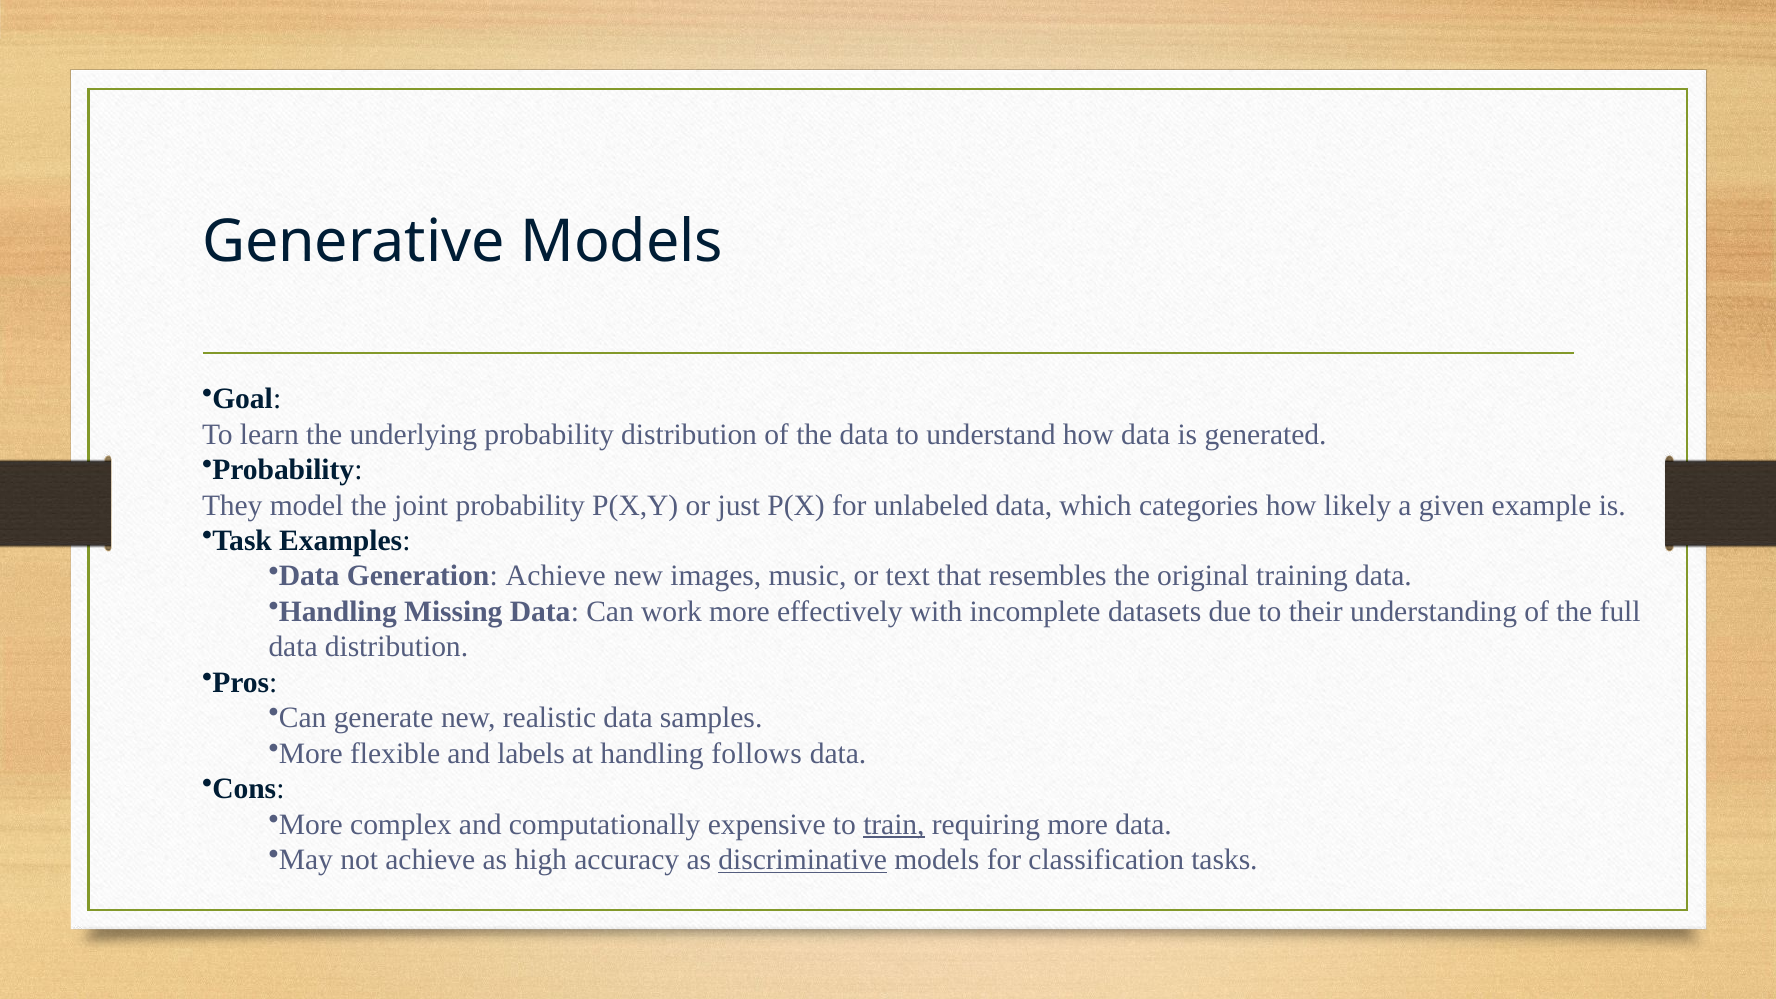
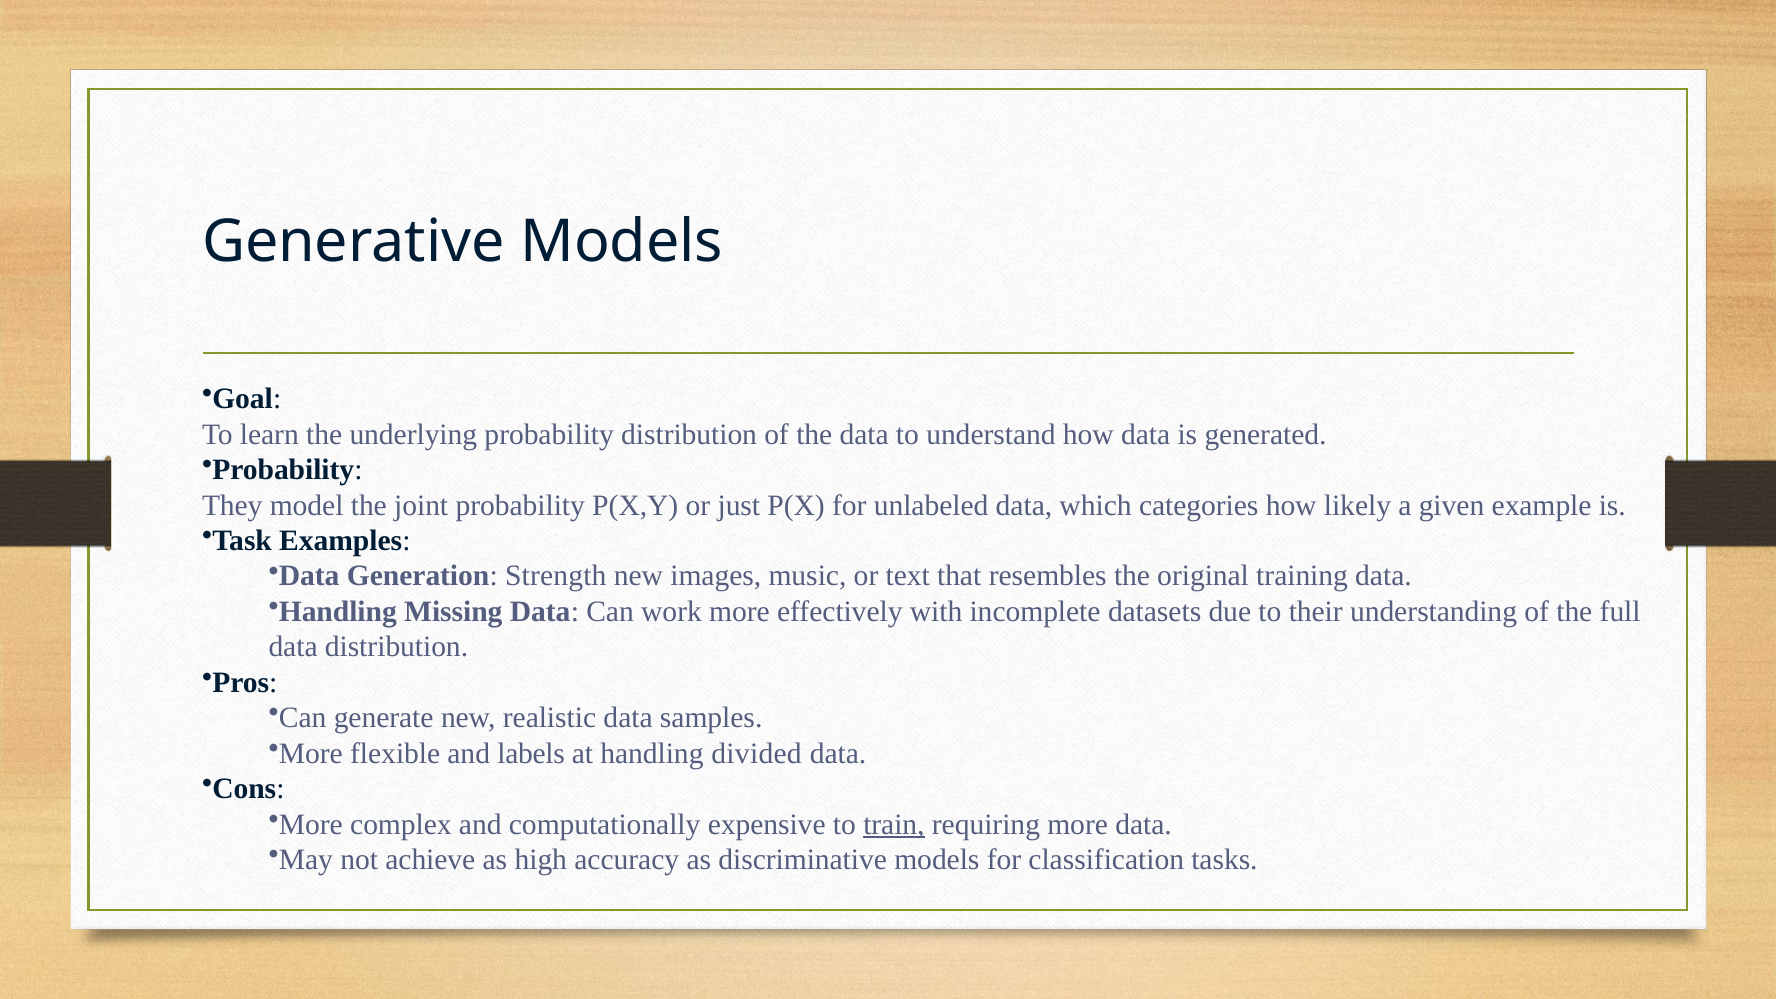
Generation Achieve: Achieve -> Strength
follows: follows -> divided
discriminative underline: present -> none
